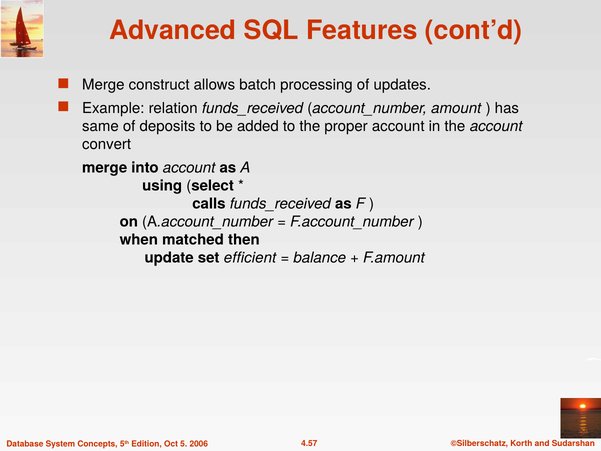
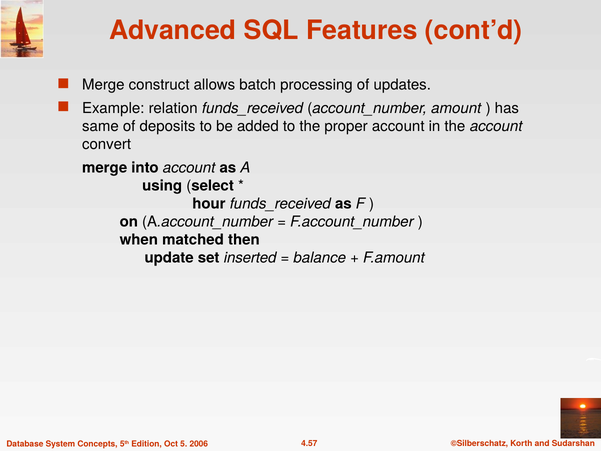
calls: calls -> hour
efficient: efficient -> inserted
